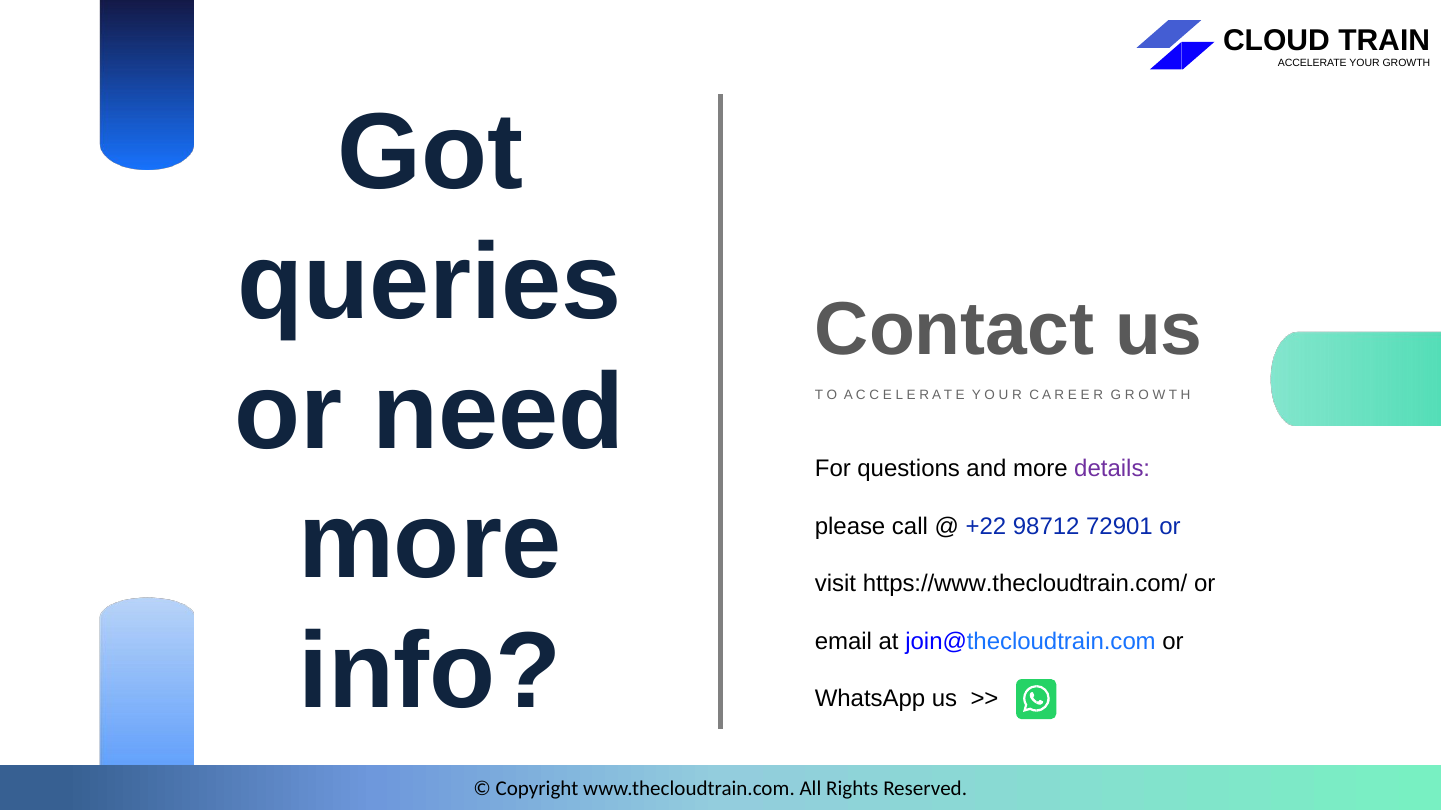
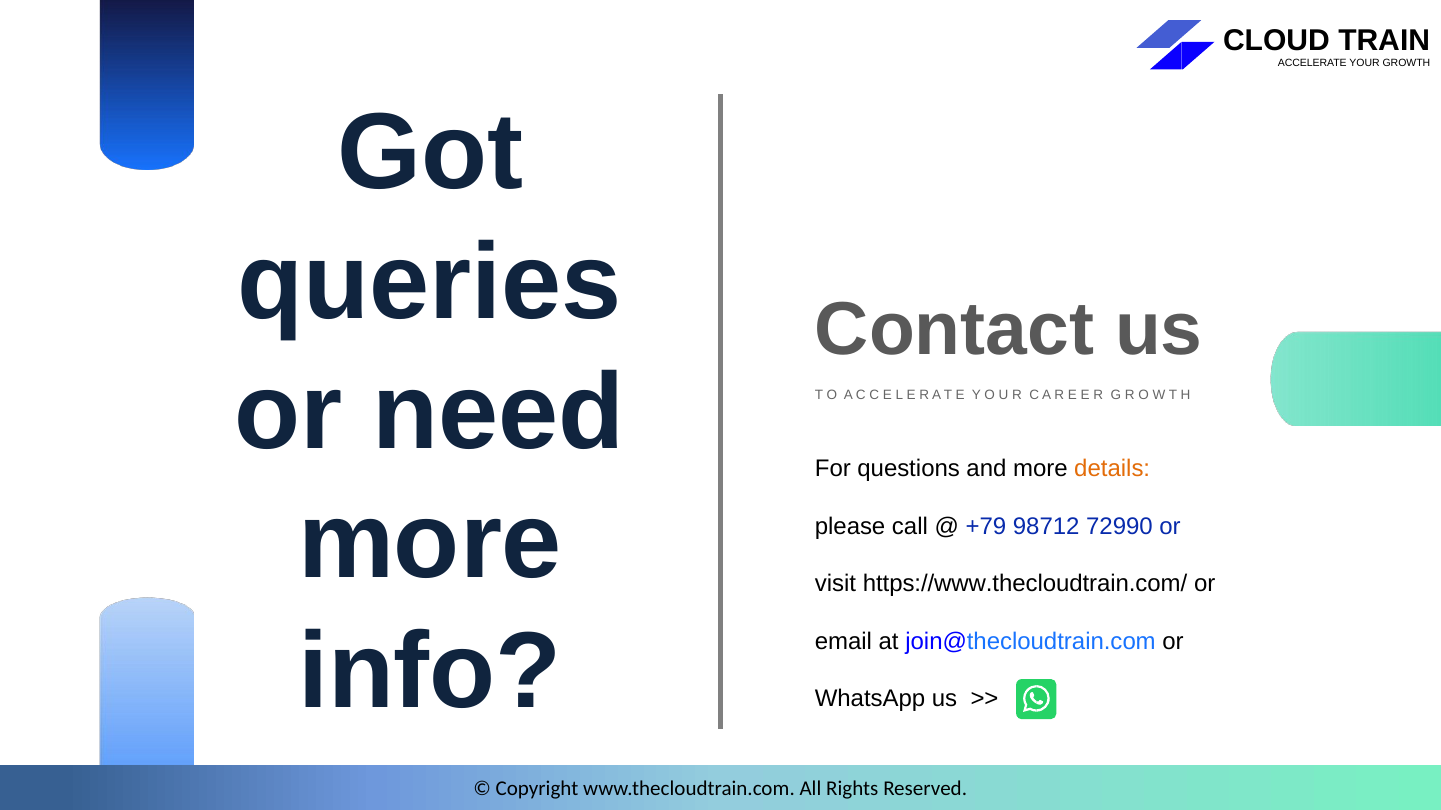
details colour: purple -> orange
+22: +22 -> +79
72901: 72901 -> 72990
